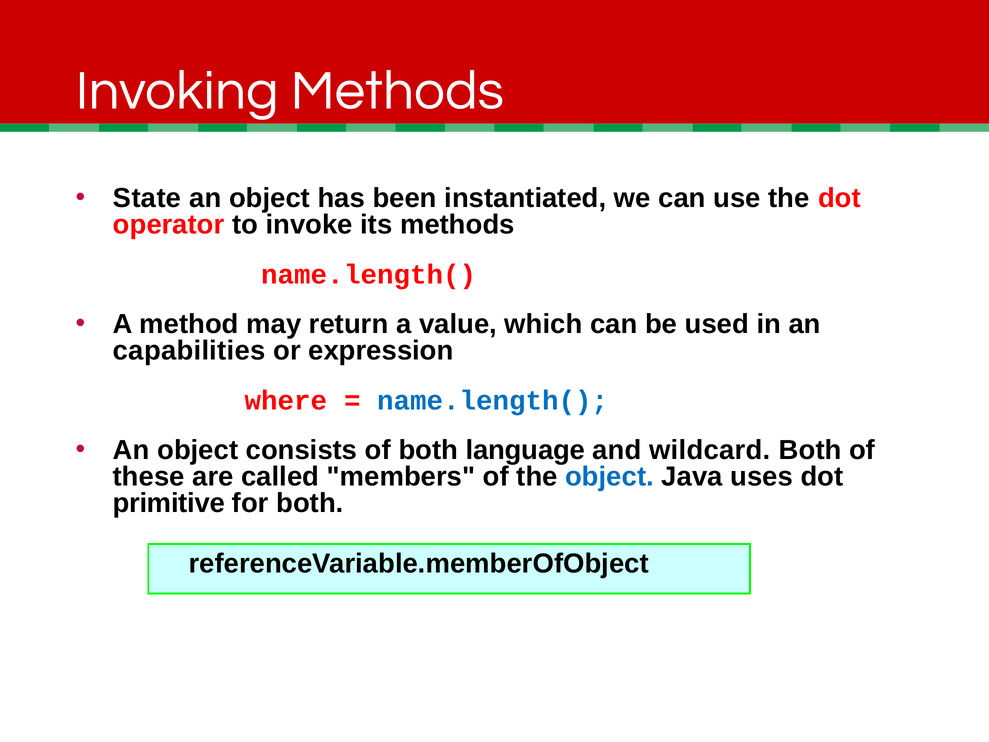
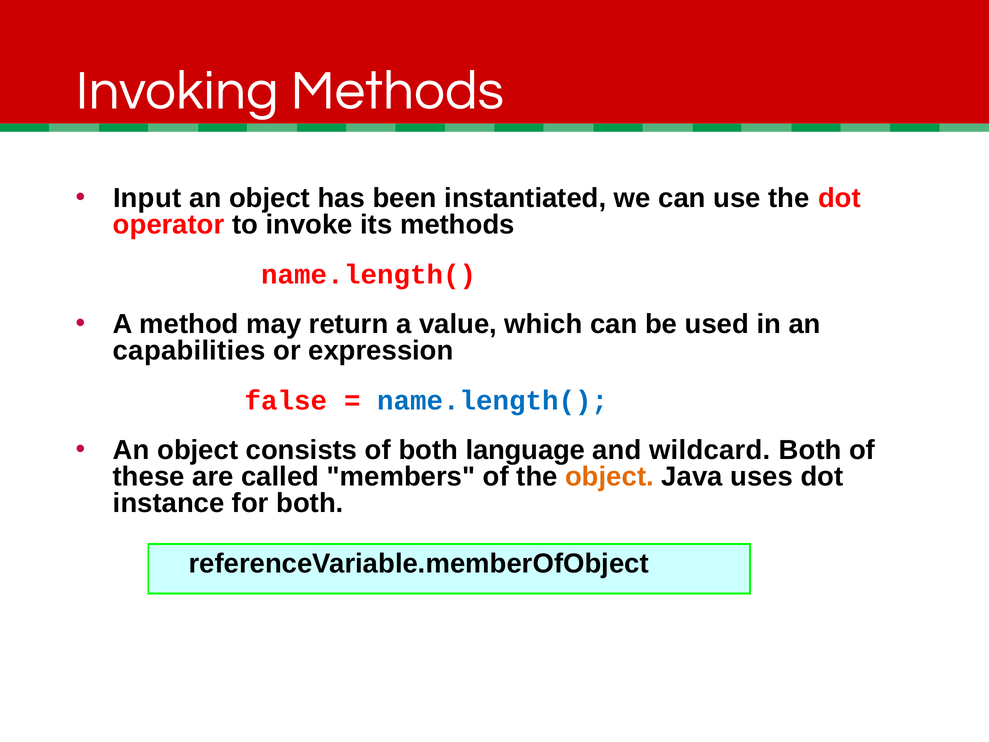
State: State -> Input
where: where -> false
object at (610, 477) colour: blue -> orange
primitive: primitive -> instance
